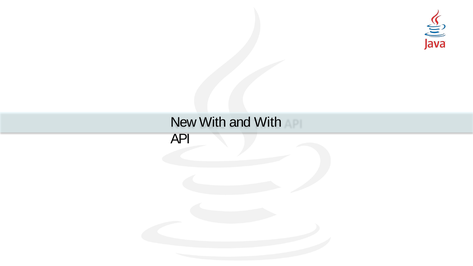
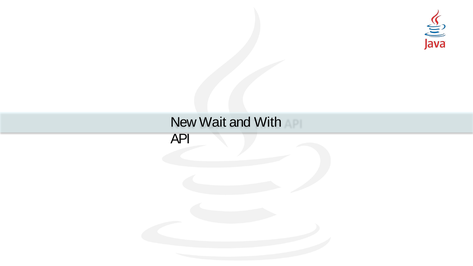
New With: With -> Wait
